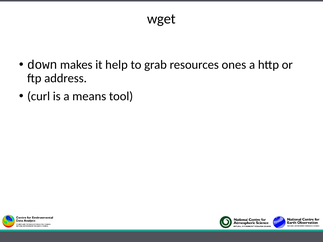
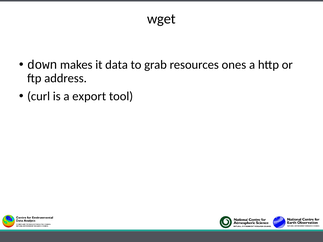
help: help -> data
means: means -> export
